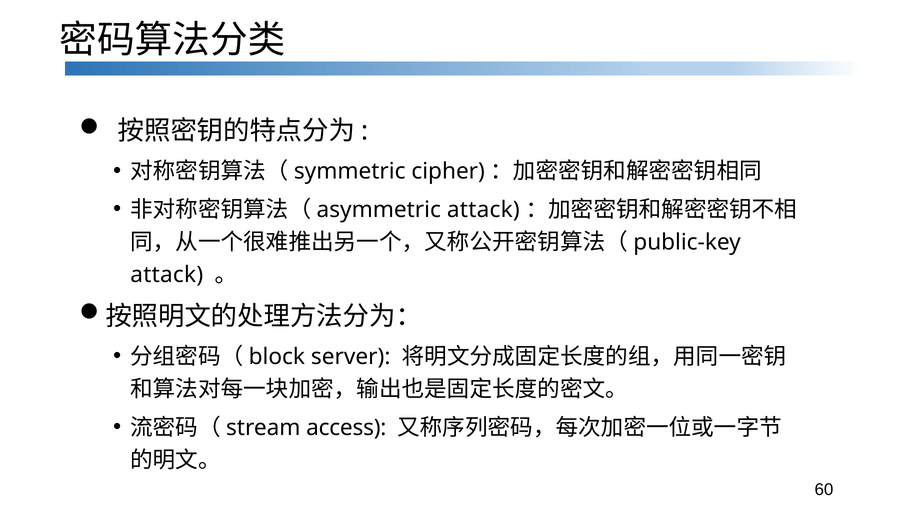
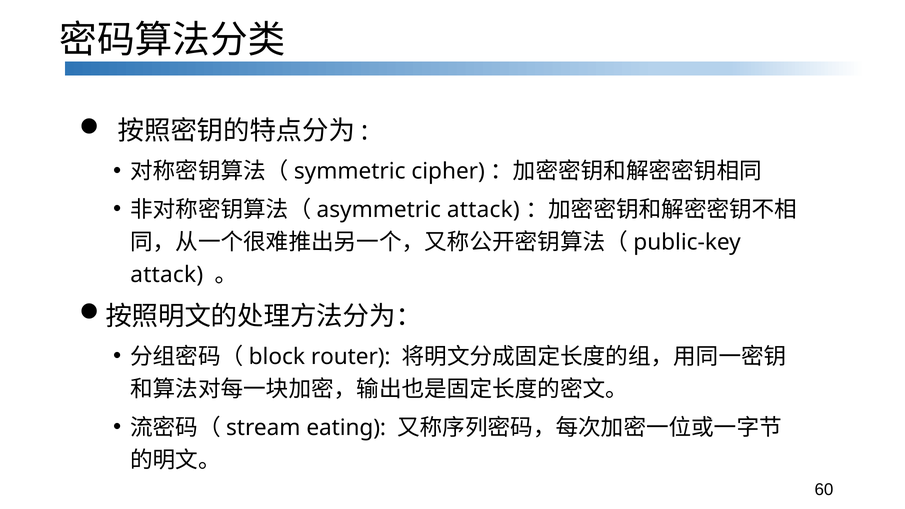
server: server -> router
access: access -> eating
